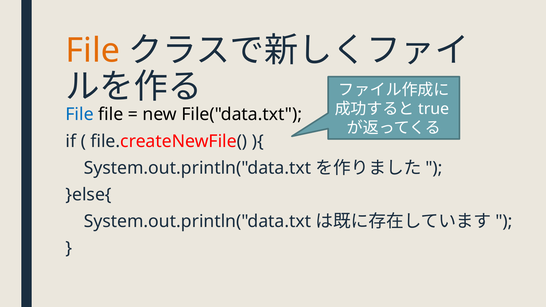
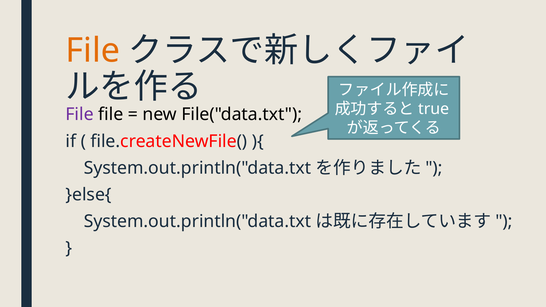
File at (80, 115) colour: blue -> purple
